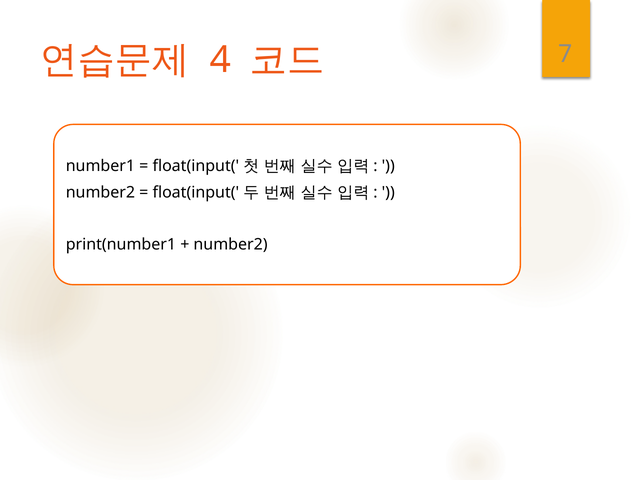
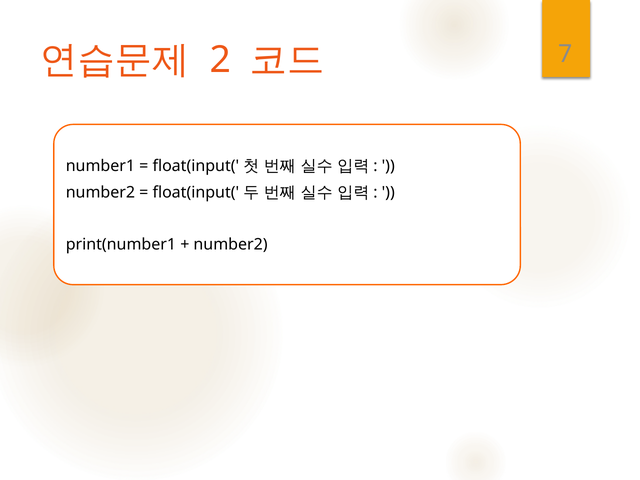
4: 4 -> 2
